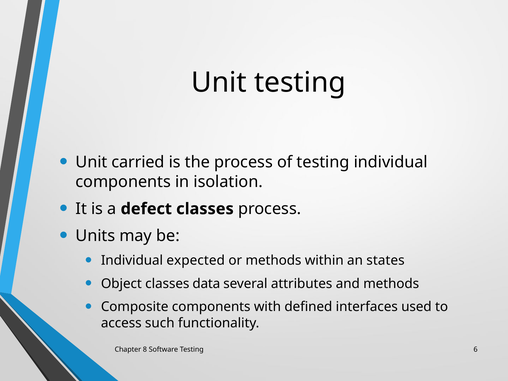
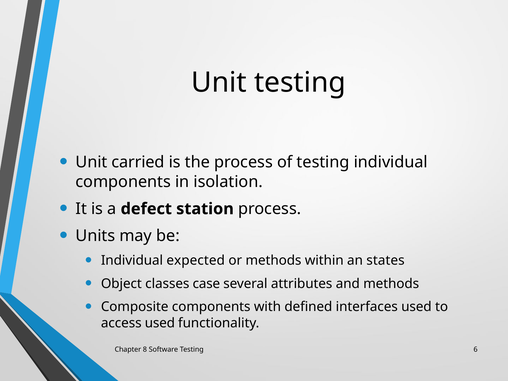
defect classes: classes -> station
data: data -> case
access such: such -> used
